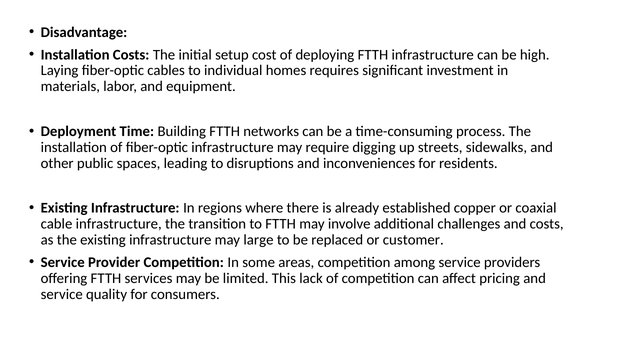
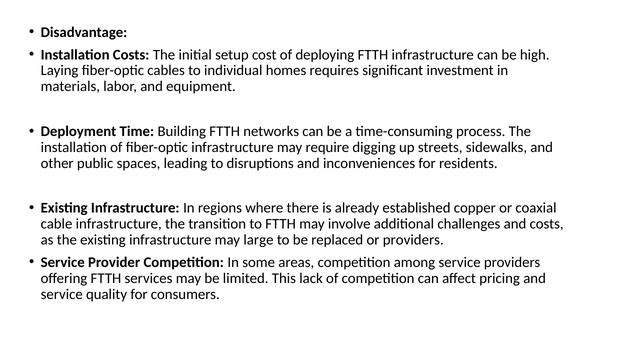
or customer: customer -> providers
